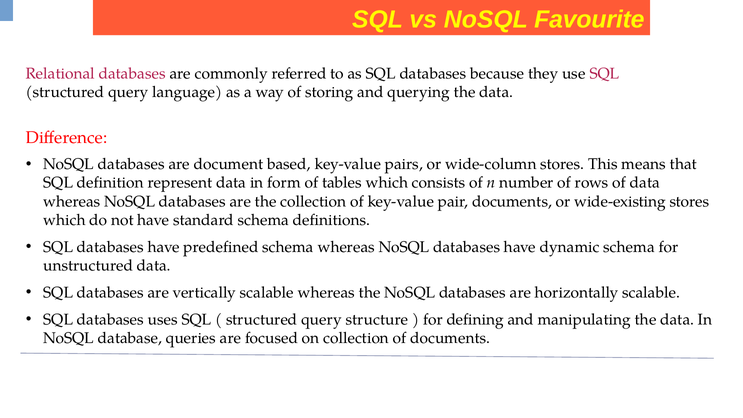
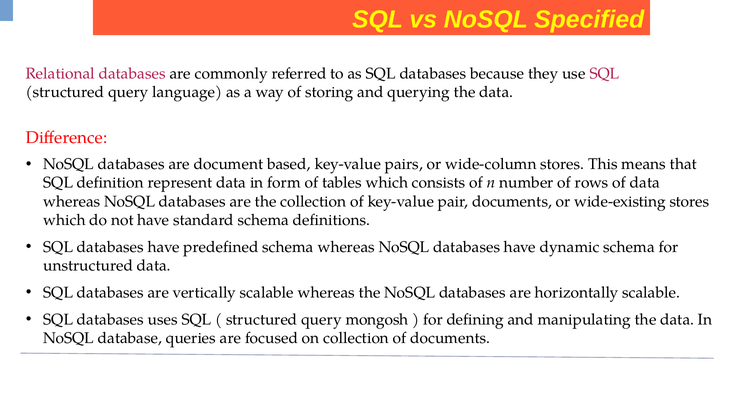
Favourite: Favourite -> Specified
structure: structure -> mongosh
